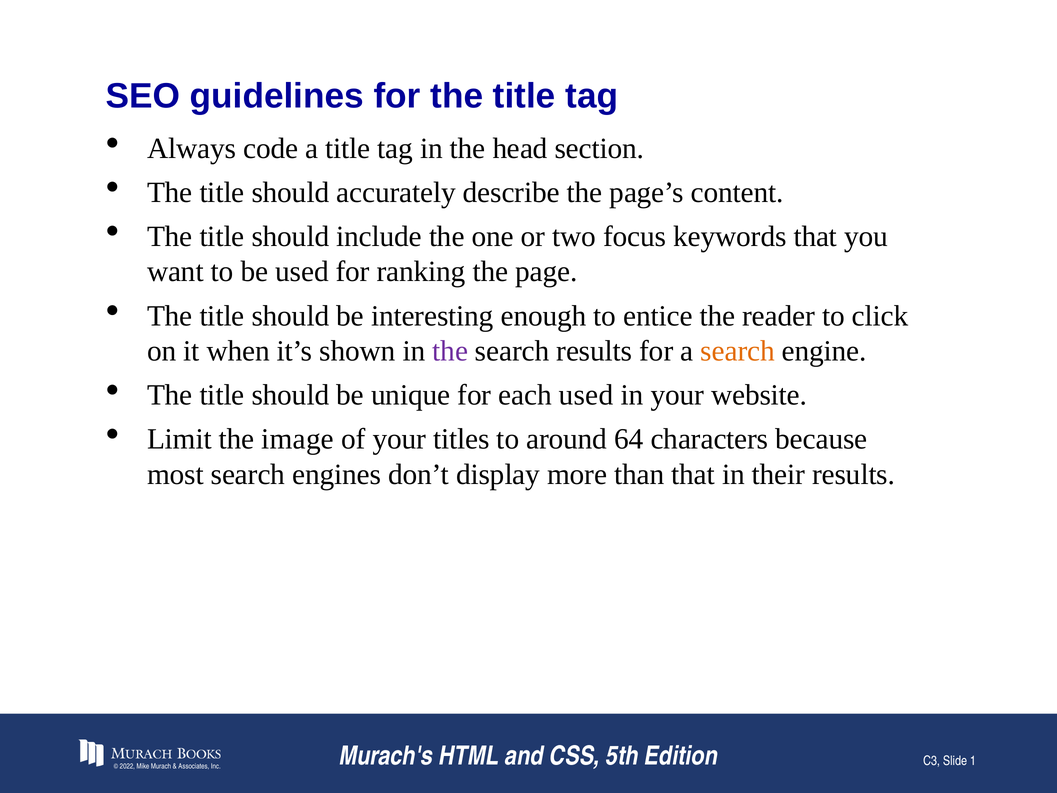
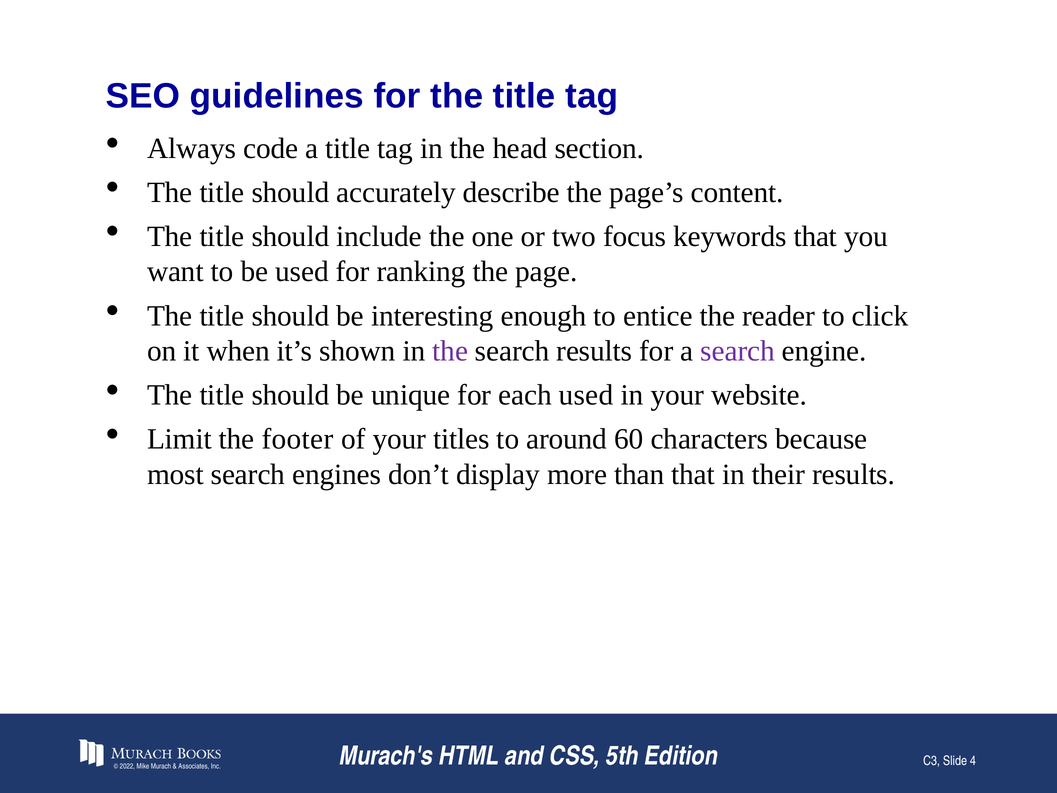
search at (738, 351) colour: orange -> purple
image: image -> footer
64: 64 -> 60
1: 1 -> 4
